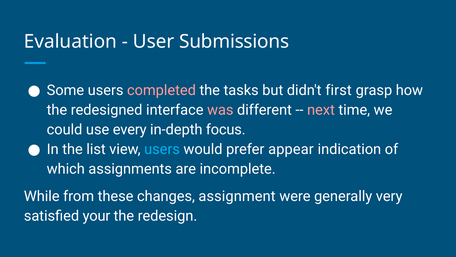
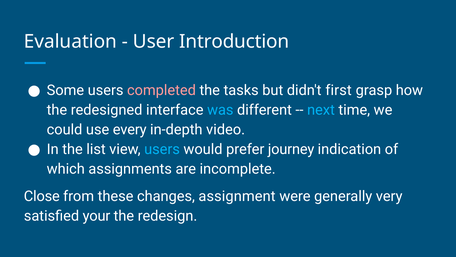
Submissions: Submissions -> Introduction
was colour: pink -> light blue
next colour: pink -> light blue
focus: focus -> video
appear: appear -> journey
While: While -> Close
